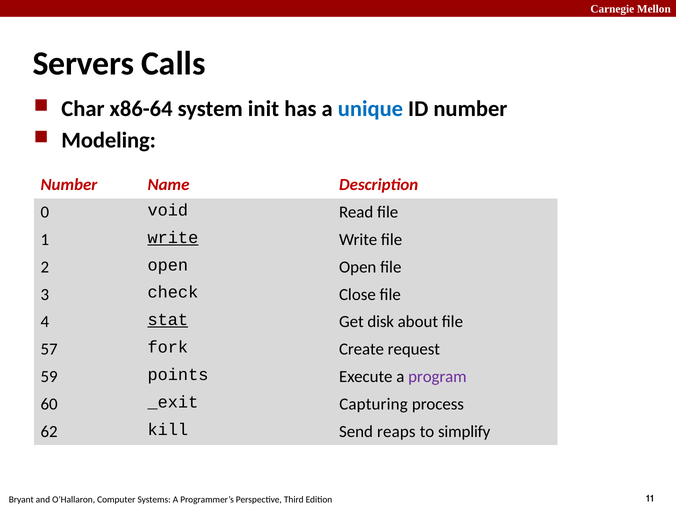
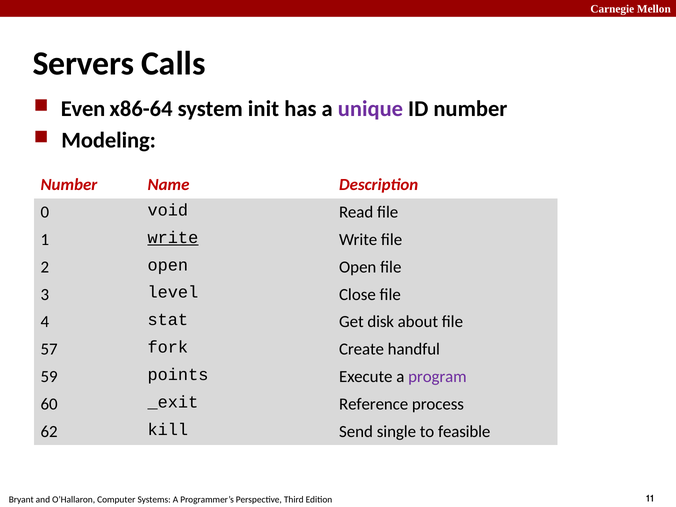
Char: Char -> Even
unique colour: blue -> purple
check: check -> level
stat underline: present -> none
request: request -> handful
Capturing: Capturing -> Reference
reaps: reaps -> single
simplify: simplify -> feasible
